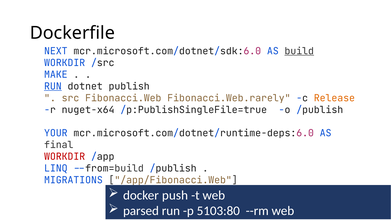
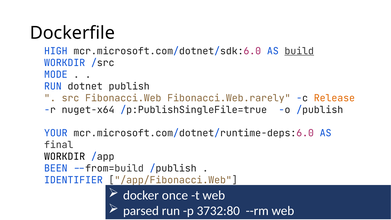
NEXT: NEXT -> HIGH
MAKE: MAKE -> MODE
RUN at (53, 86) underline: present -> none
WORKDIR at (65, 157) colour: red -> black
LINQ: LINQ -> BEEN
MIGRATIONS: MIGRATIONS -> IDENTIFIER
push: push -> once
5103:80: 5103:80 -> 3732:80
